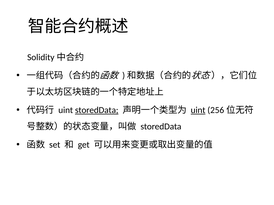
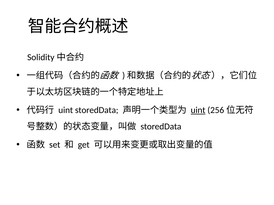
storedData at (97, 110) underline: present -> none
